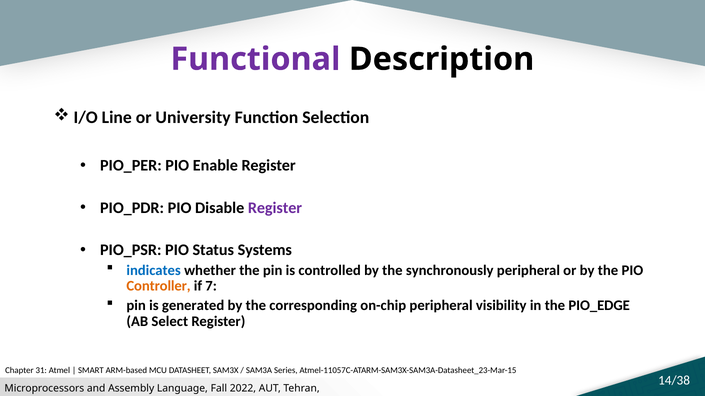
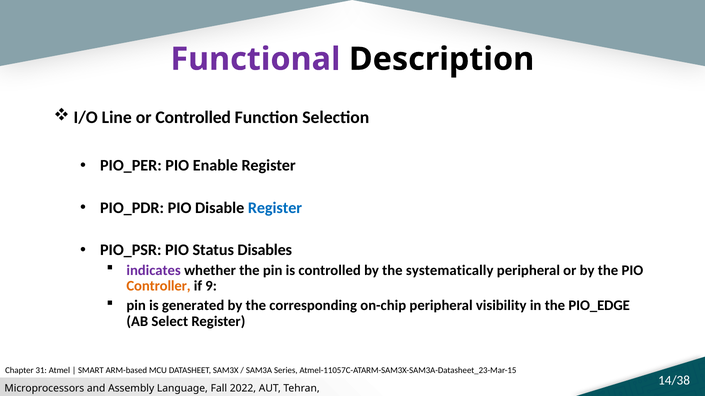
or University: University -> Controlled
Register at (275, 208) colour: purple -> blue
Systems: Systems -> Disables
indicates colour: blue -> purple
synchronously: synchronously -> systematically
7: 7 -> 9
